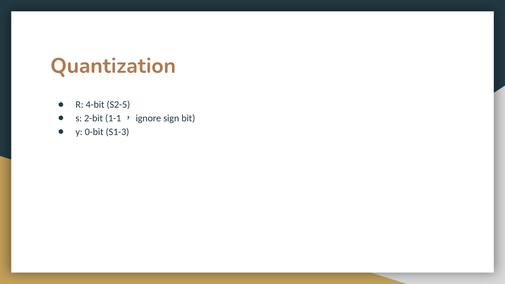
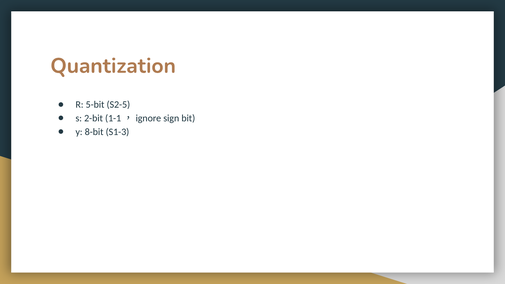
4-bit: 4-bit -> 5-bit
0-bit: 0-bit -> 8-bit
